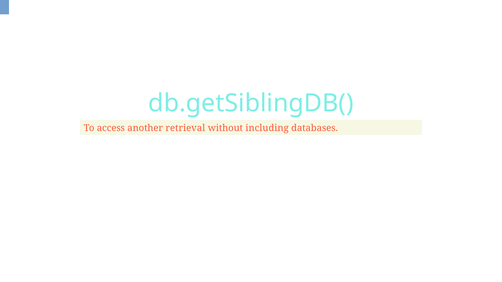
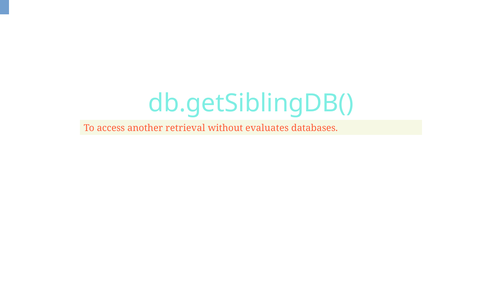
including: including -> evaluates
